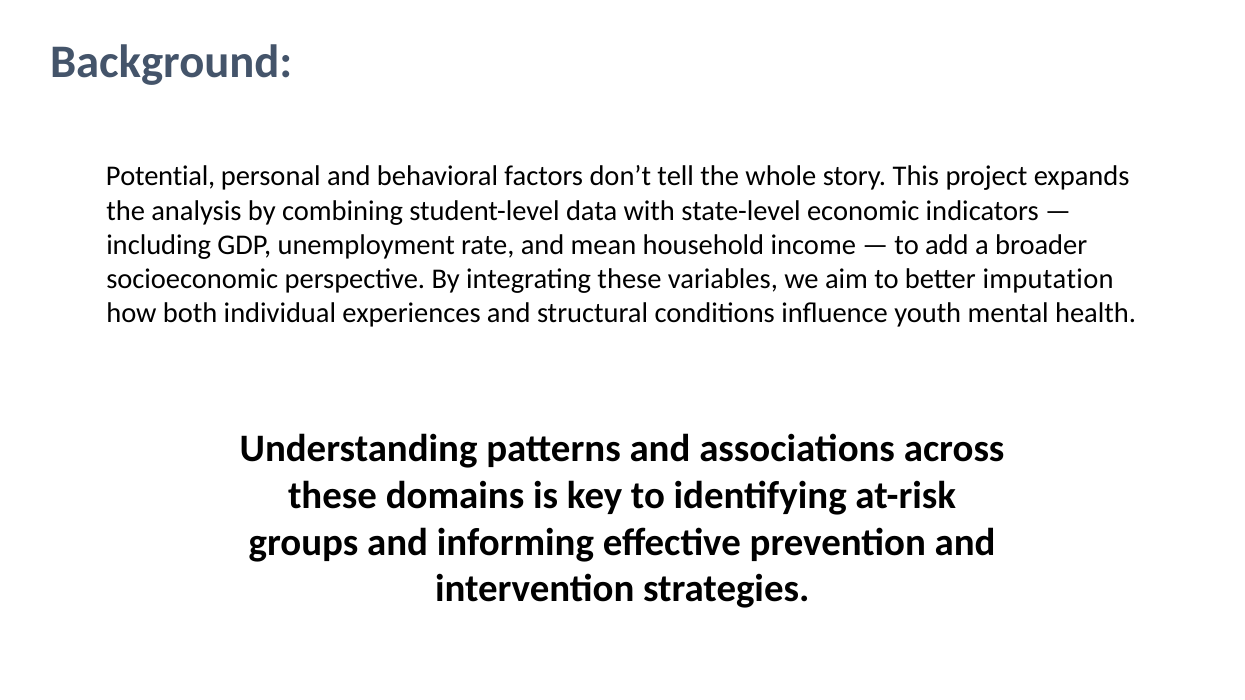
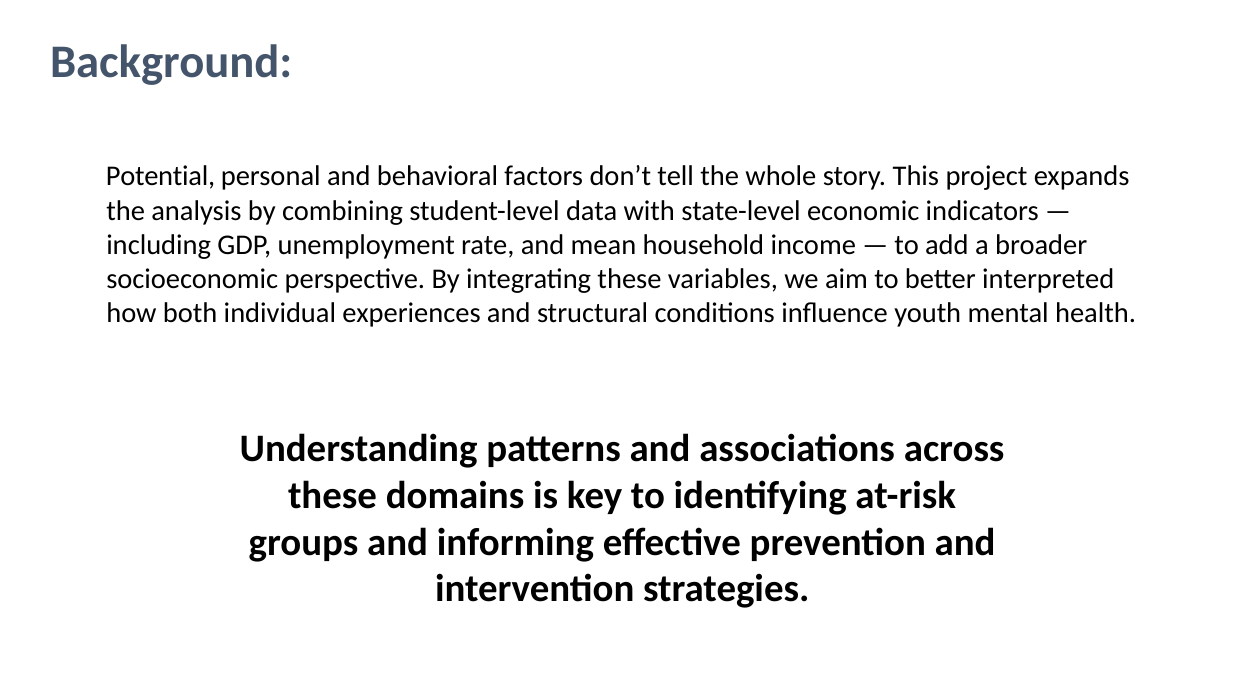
imputation: imputation -> interpreted
